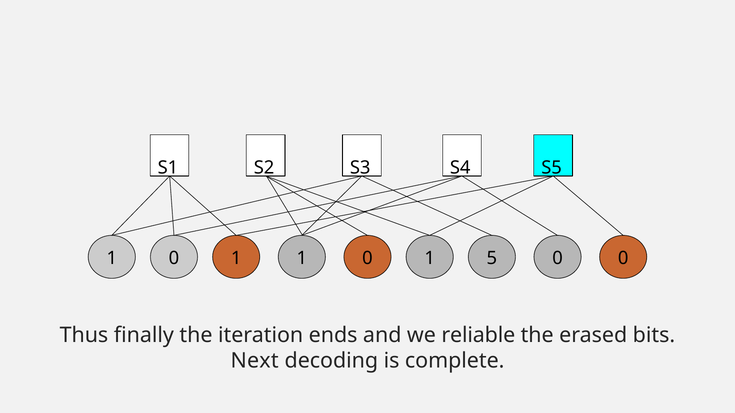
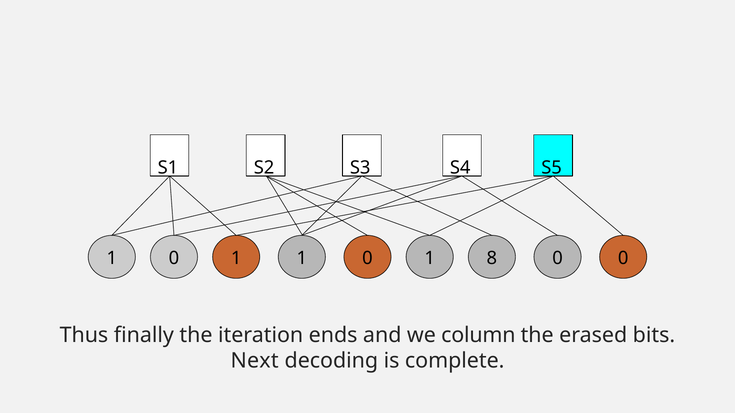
5: 5 -> 8
reliable: reliable -> column
